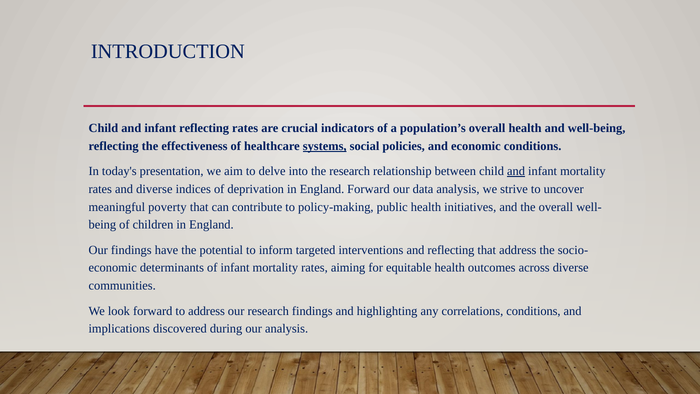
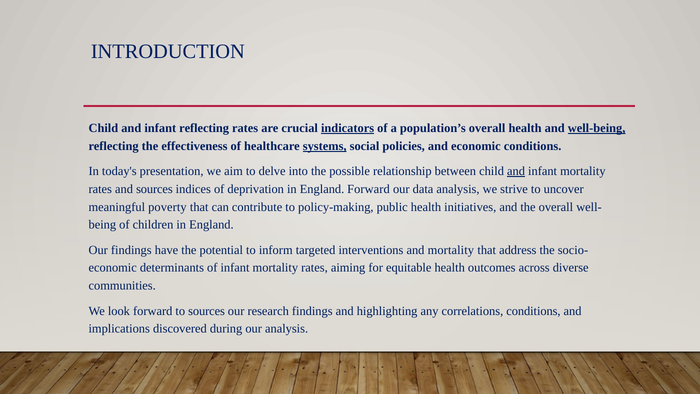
indicators underline: none -> present
well-being underline: none -> present
the research: research -> possible
and diverse: diverse -> sources
and reflecting: reflecting -> mortality
to address: address -> sources
